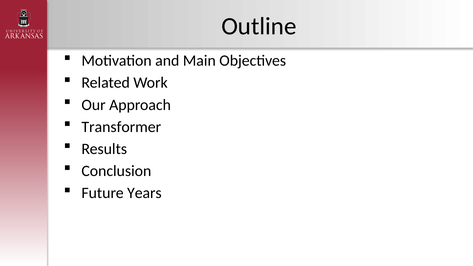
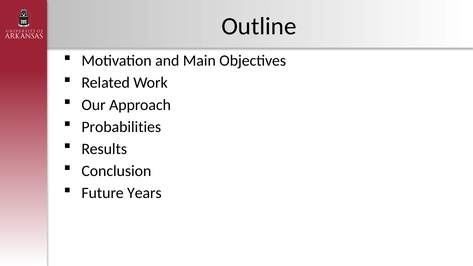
Transformer: Transformer -> Probabilities
